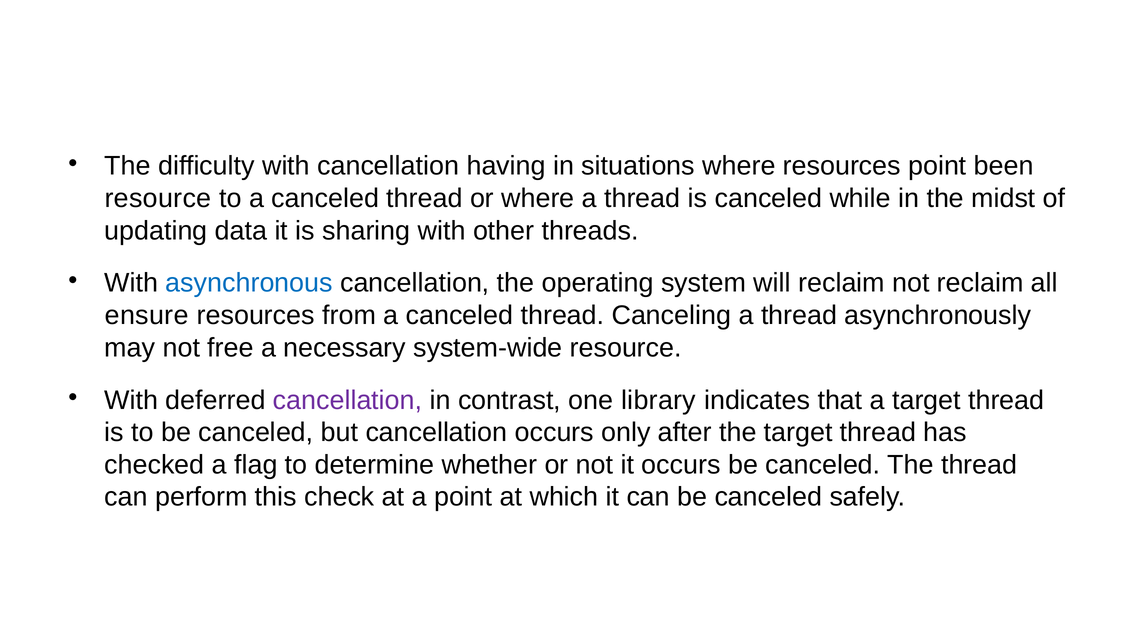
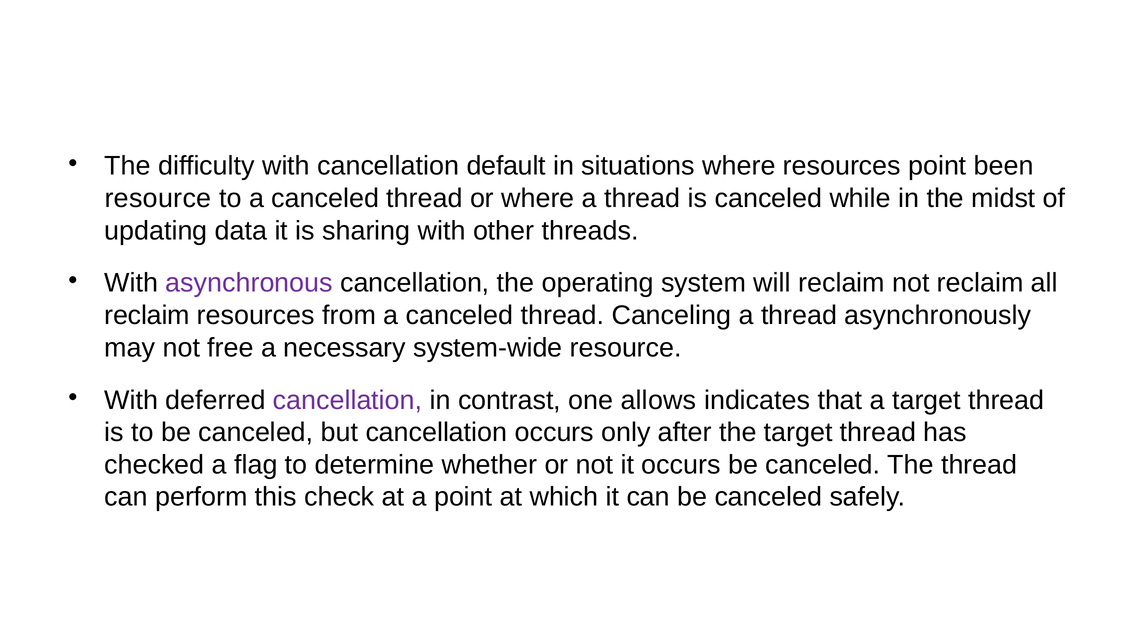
having: having -> default
asynchronous colour: blue -> purple
ensure at (147, 315): ensure -> reclaim
library: library -> allows
